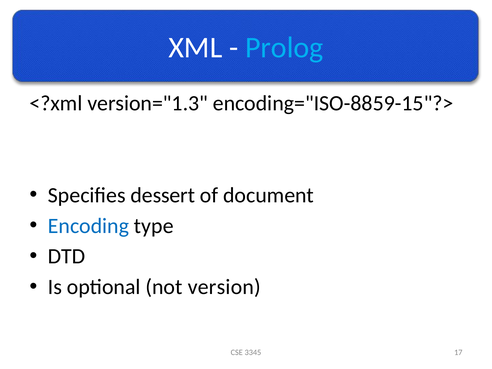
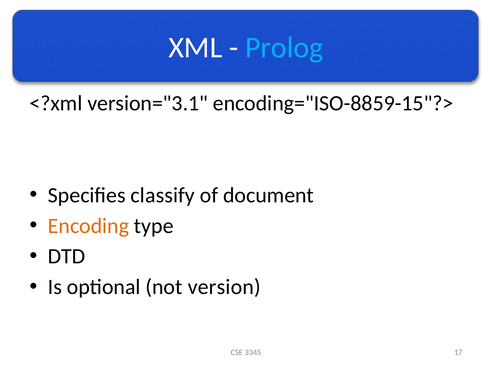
version="1.3: version="1.3 -> version="3.1
dessert: dessert -> classify
Encoding colour: blue -> orange
